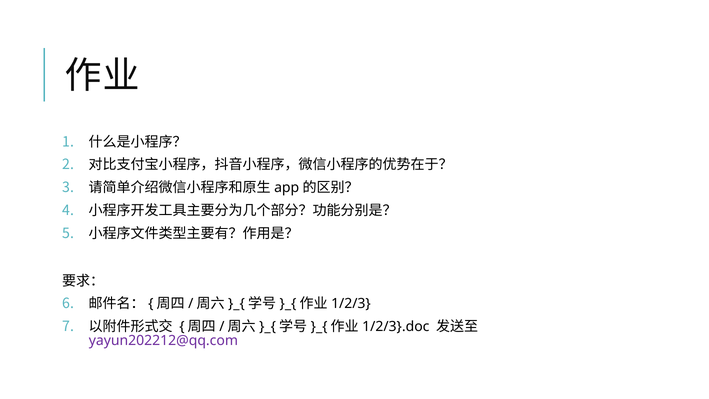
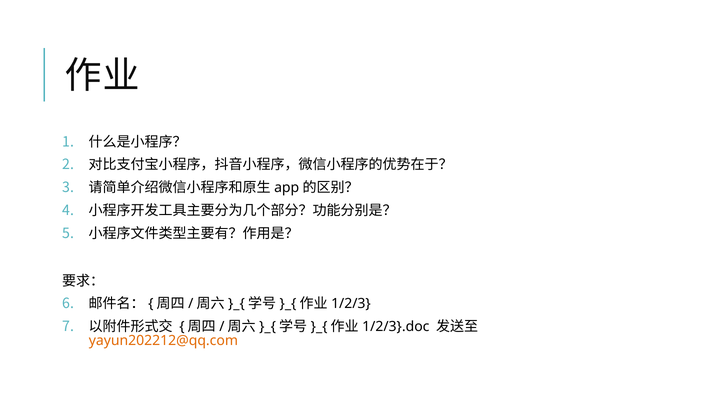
yayun202212@qq.com colour: purple -> orange
